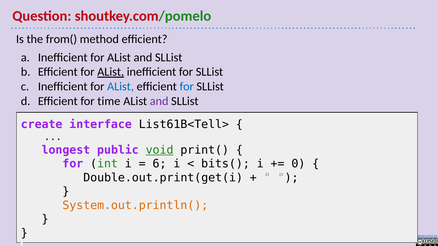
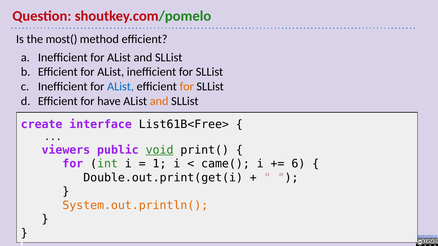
from(: from( -> most(
AList at (111, 72) underline: present -> none
for at (187, 87) colour: blue -> orange
time: time -> have
and at (159, 101) colour: purple -> orange
List61B<Tell>: List61B<Tell> -> List61B<Free>
longest: longest -> viewers
6: 6 -> 1
bits(: bits( -> came(
0: 0 -> 6
